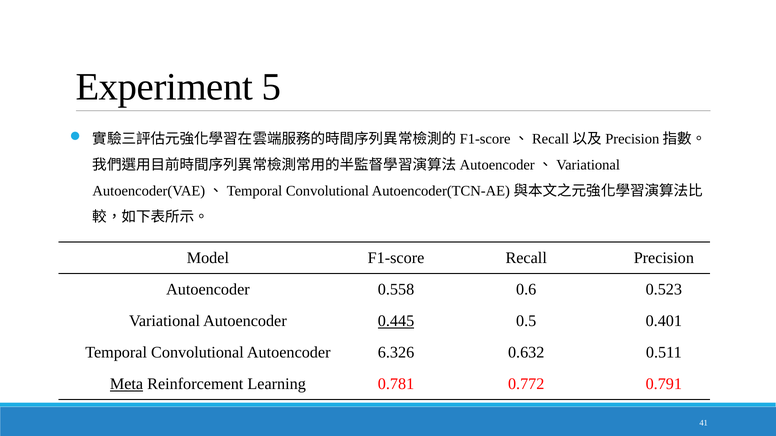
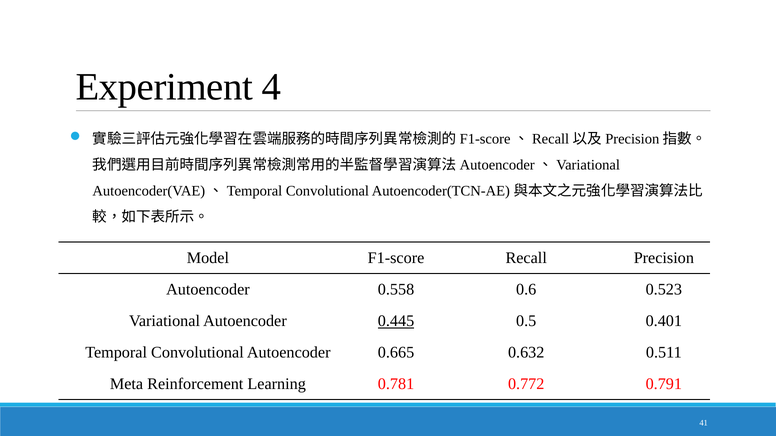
5: 5 -> 4
6.326: 6.326 -> 0.665
Meta underline: present -> none
